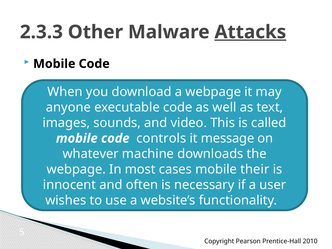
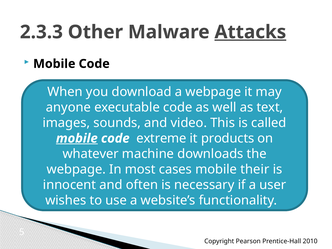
mobile at (77, 138) underline: none -> present
controls: controls -> extreme
message: message -> products
